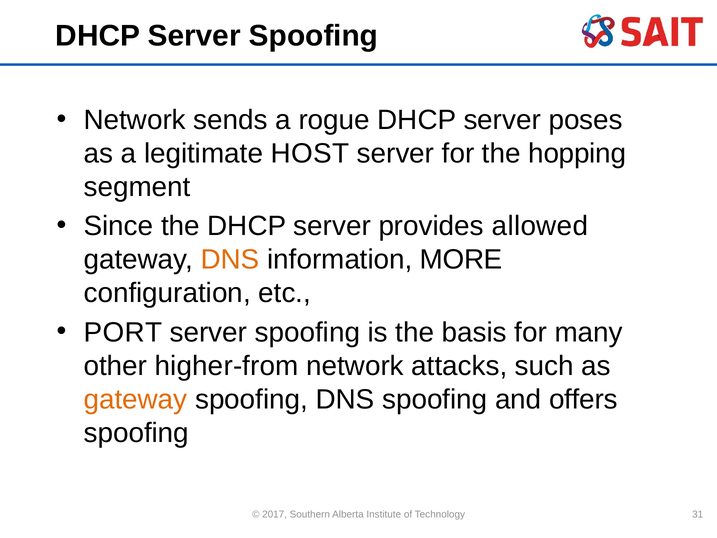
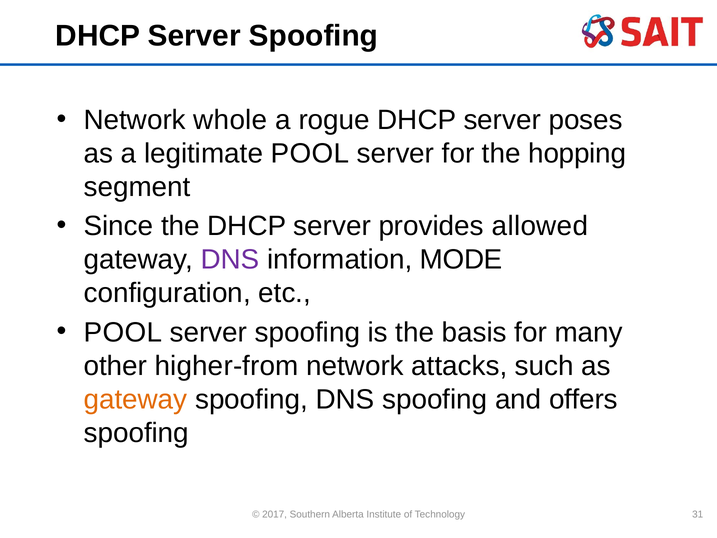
sends: sends -> whole
legitimate HOST: HOST -> POOL
DNS at (230, 260) colour: orange -> purple
MORE: MORE -> MODE
PORT at (123, 332): PORT -> POOL
